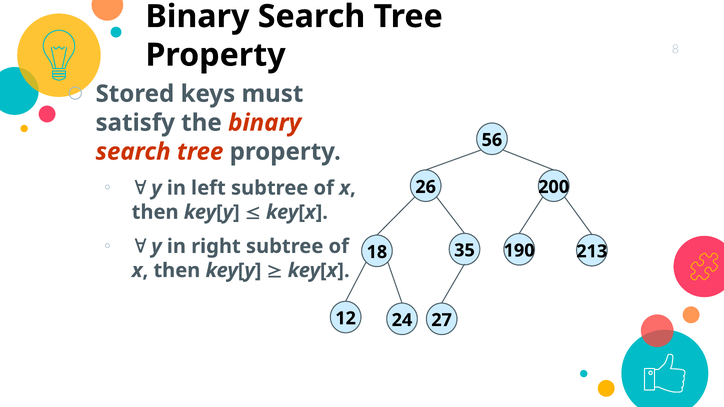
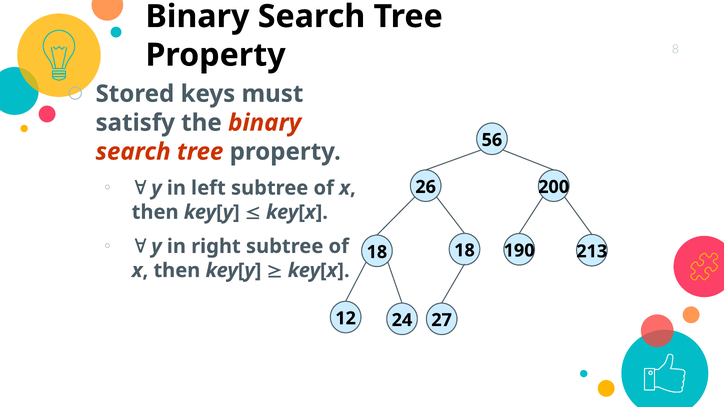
18 35: 35 -> 18
